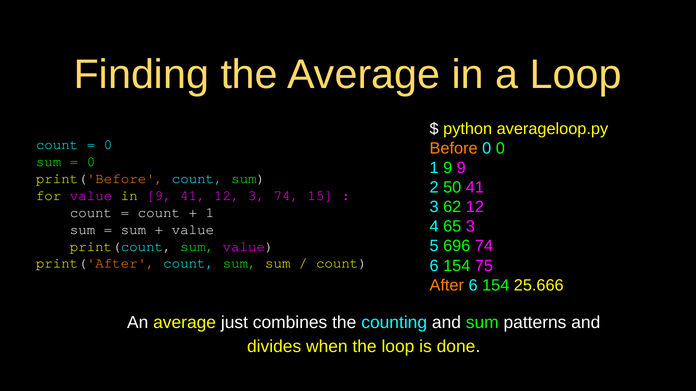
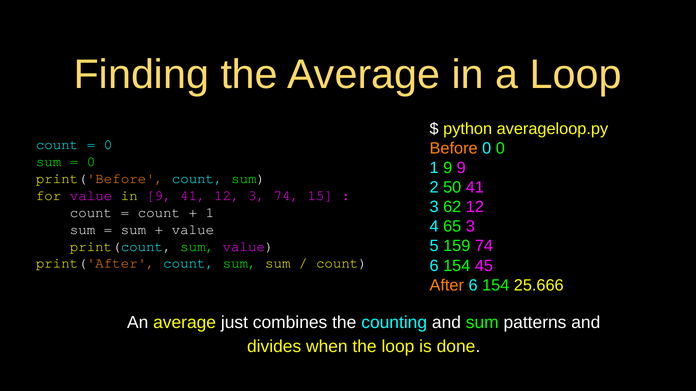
696: 696 -> 159
75: 75 -> 45
